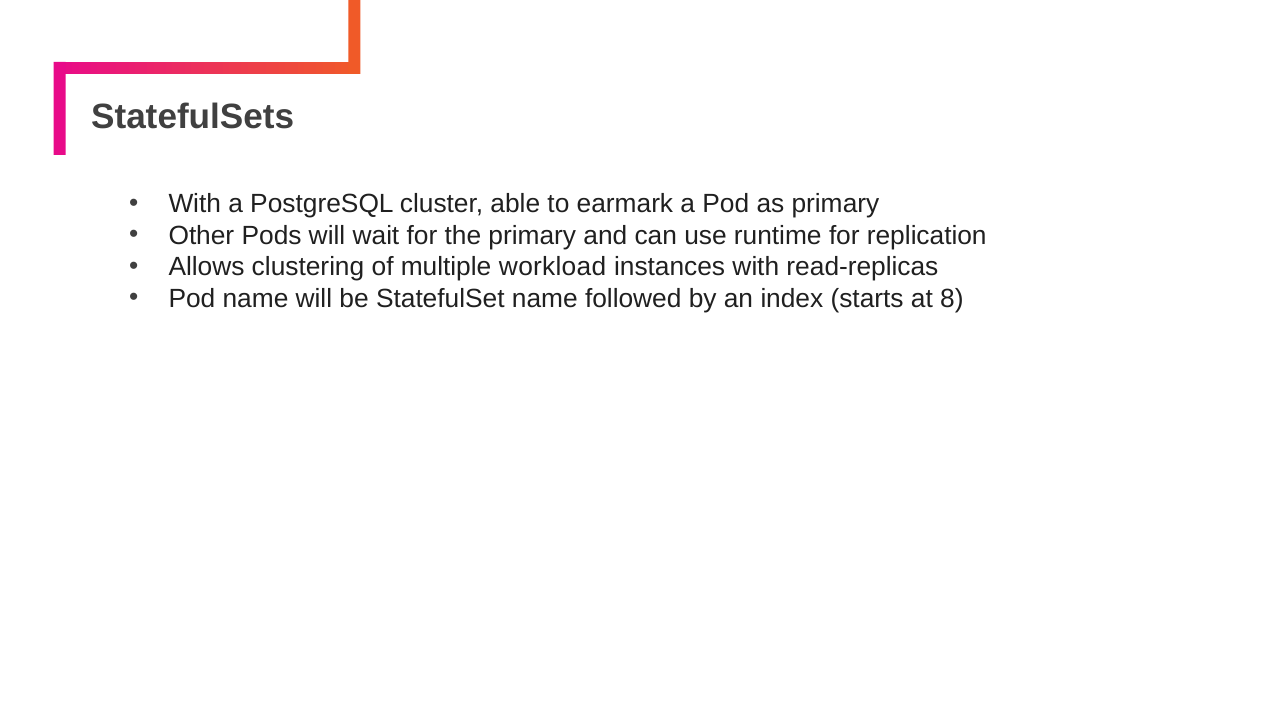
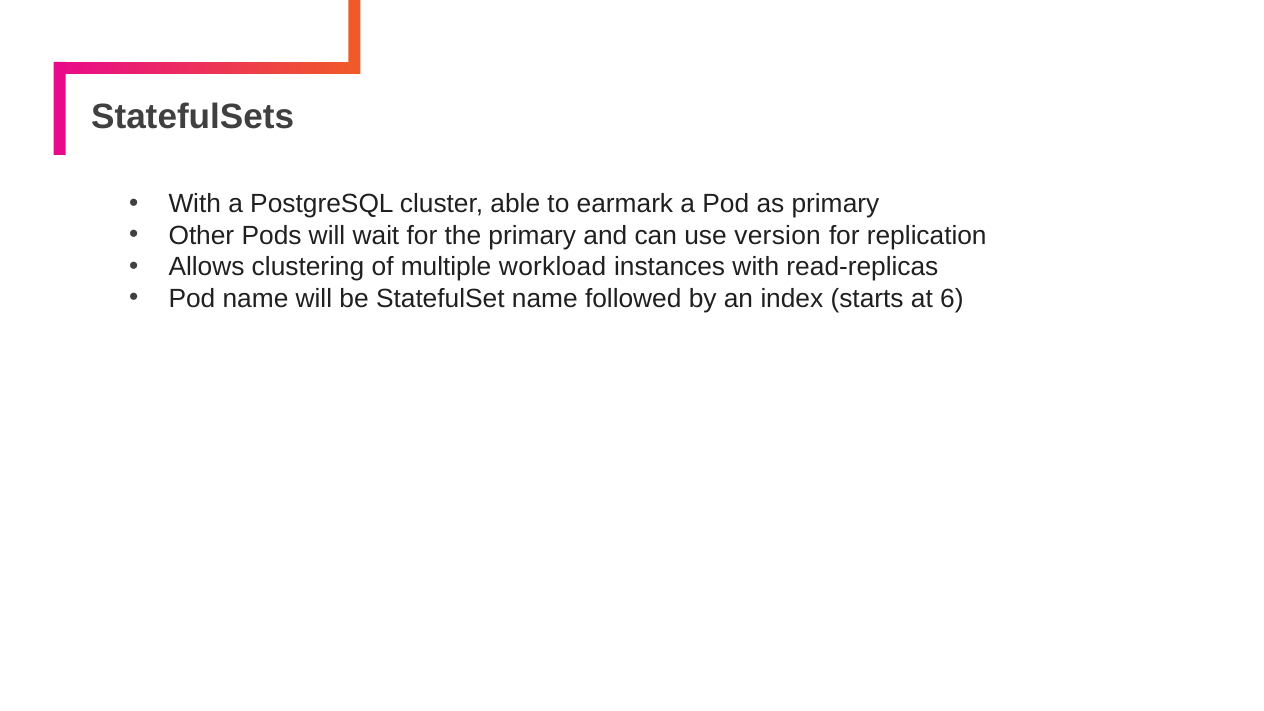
runtime: runtime -> version
8: 8 -> 6
